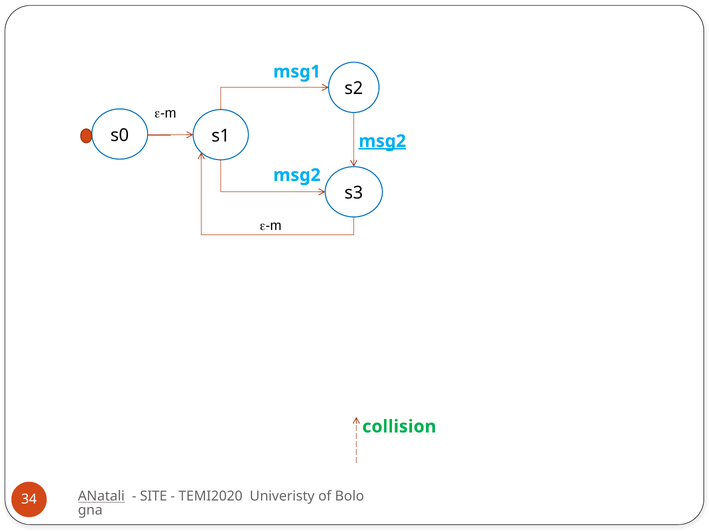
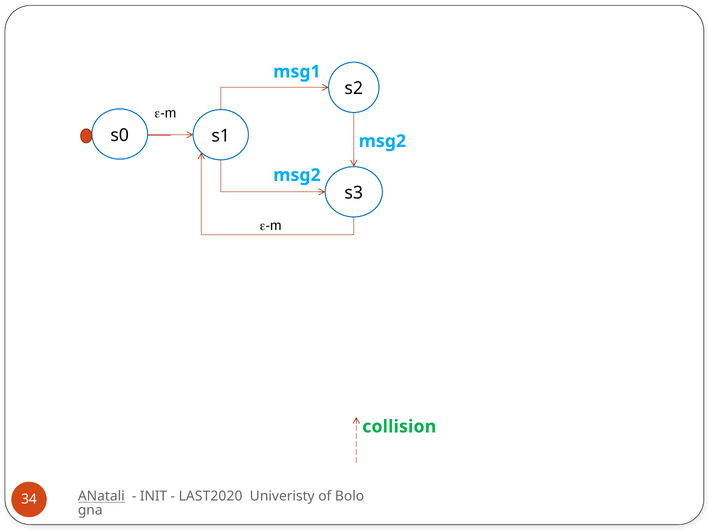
msg2 at (382, 141) underline: present -> none
SITE: SITE -> INIT
TEMI2020: TEMI2020 -> LAST2020
